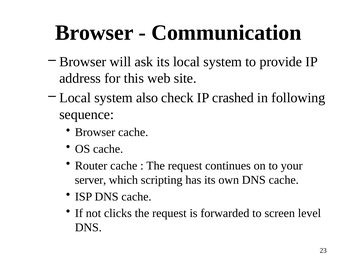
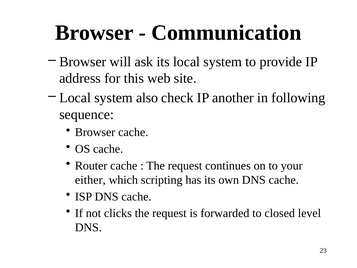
crashed: crashed -> another
server: server -> either
screen: screen -> closed
